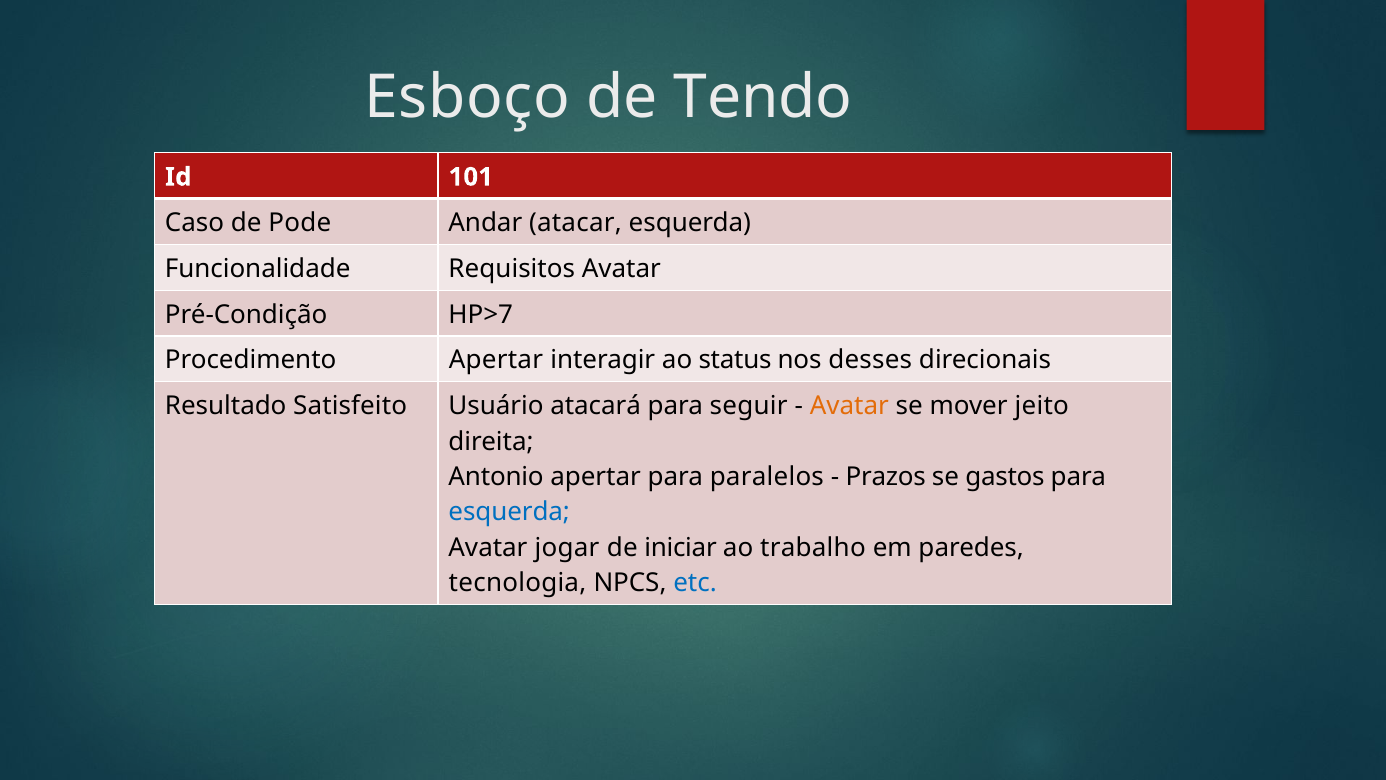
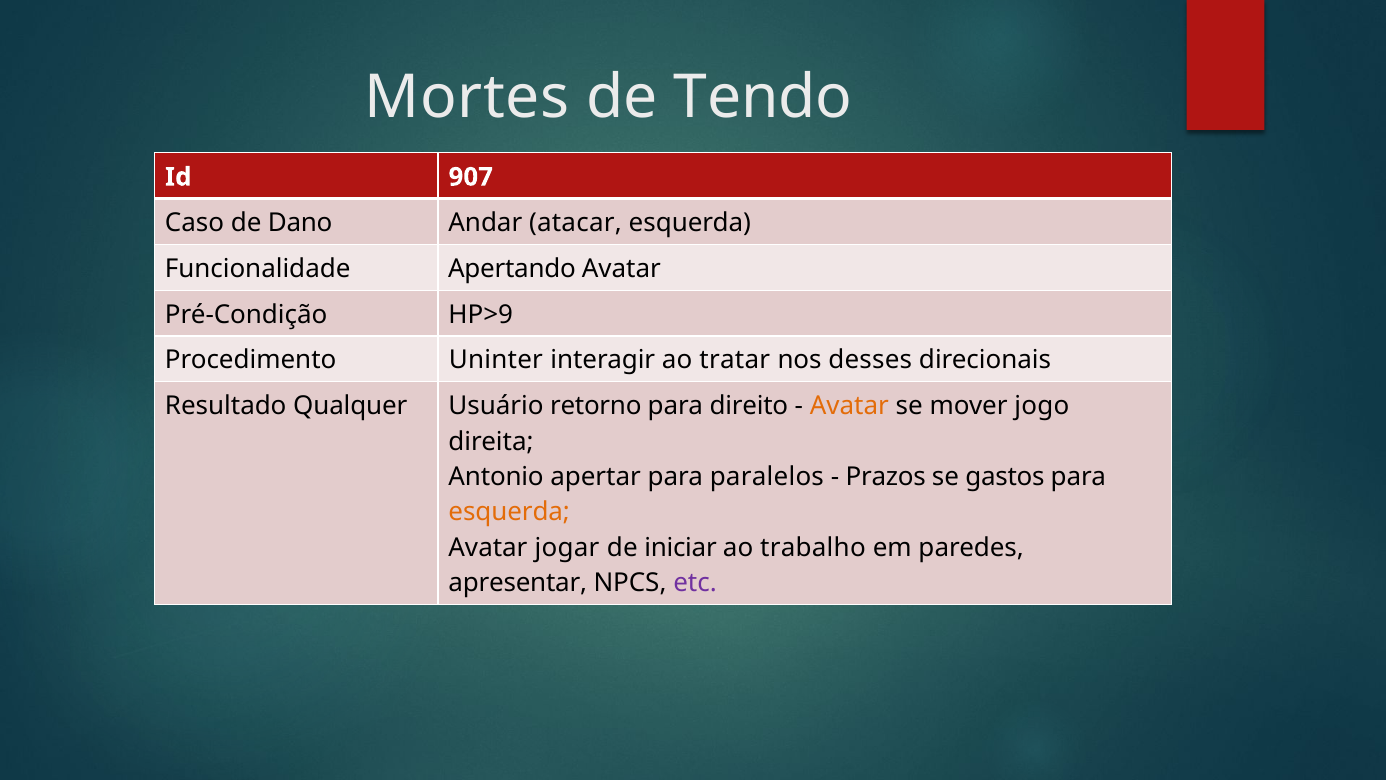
Esboço: Esboço -> Mortes
101: 101 -> 907
Pode: Pode -> Dano
Requisitos: Requisitos -> Apertando
HP>7: HP>7 -> HP>9
Procedimento Apertar: Apertar -> Uninter
status: status -> tratar
Satisfeito: Satisfeito -> Qualquer
atacará: atacará -> retorno
seguir: seguir -> direito
jeito: jeito -> jogo
esquerda at (509, 512) colour: blue -> orange
tecnologia: tecnologia -> apresentar
etc colour: blue -> purple
